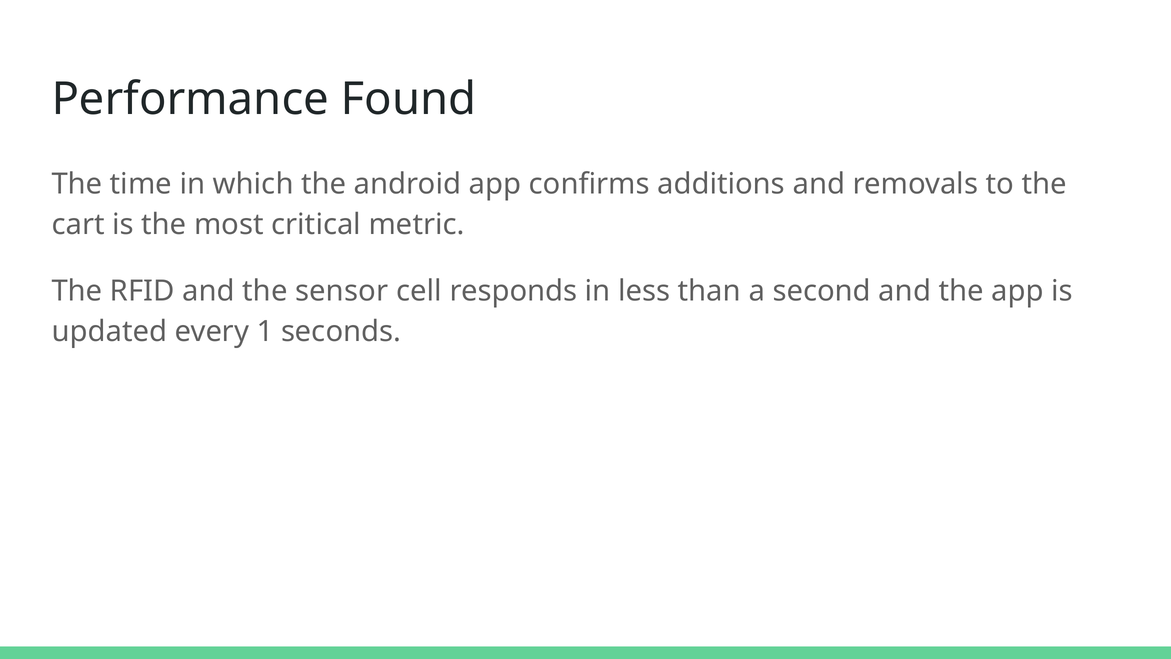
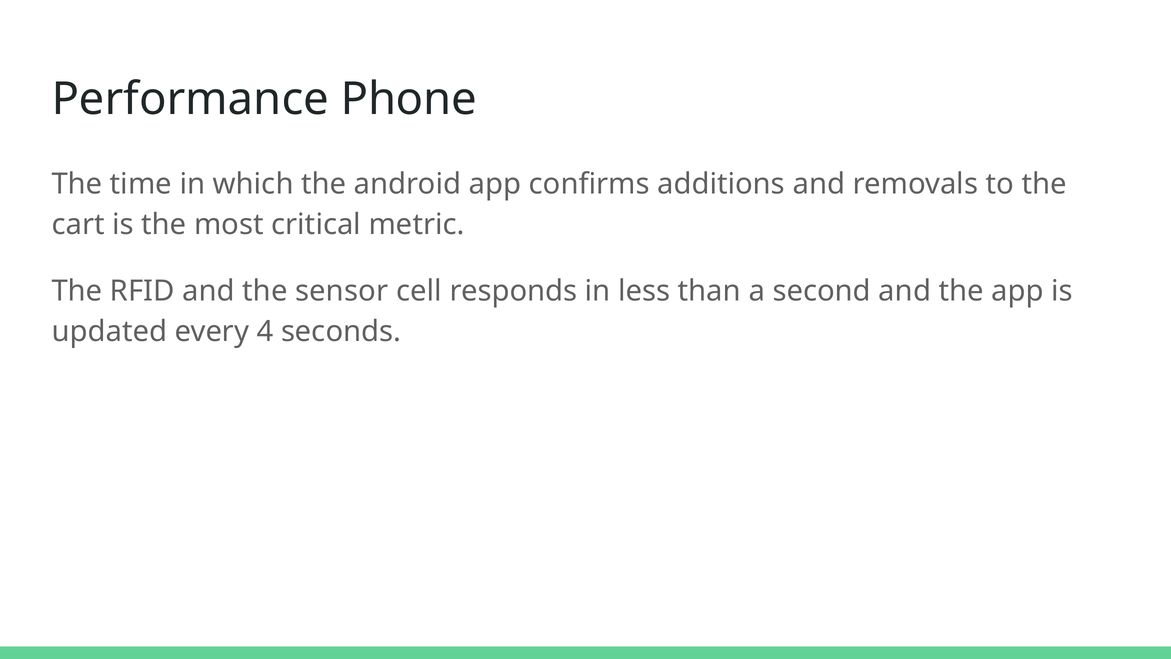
Found: Found -> Phone
1: 1 -> 4
